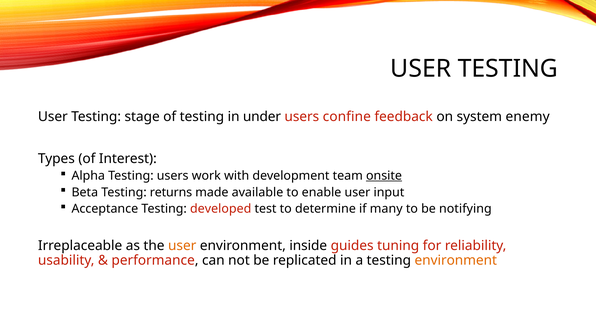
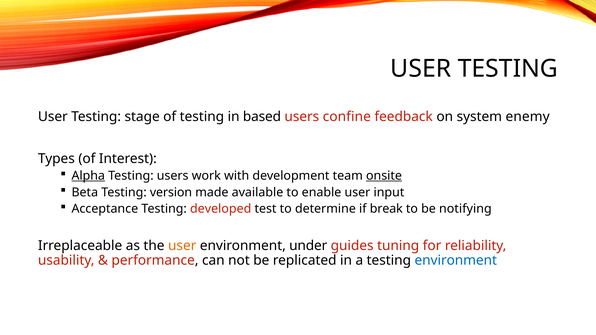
under: under -> based
Alpha underline: none -> present
returns: returns -> version
many: many -> break
inside: inside -> under
environment at (456, 260) colour: orange -> blue
